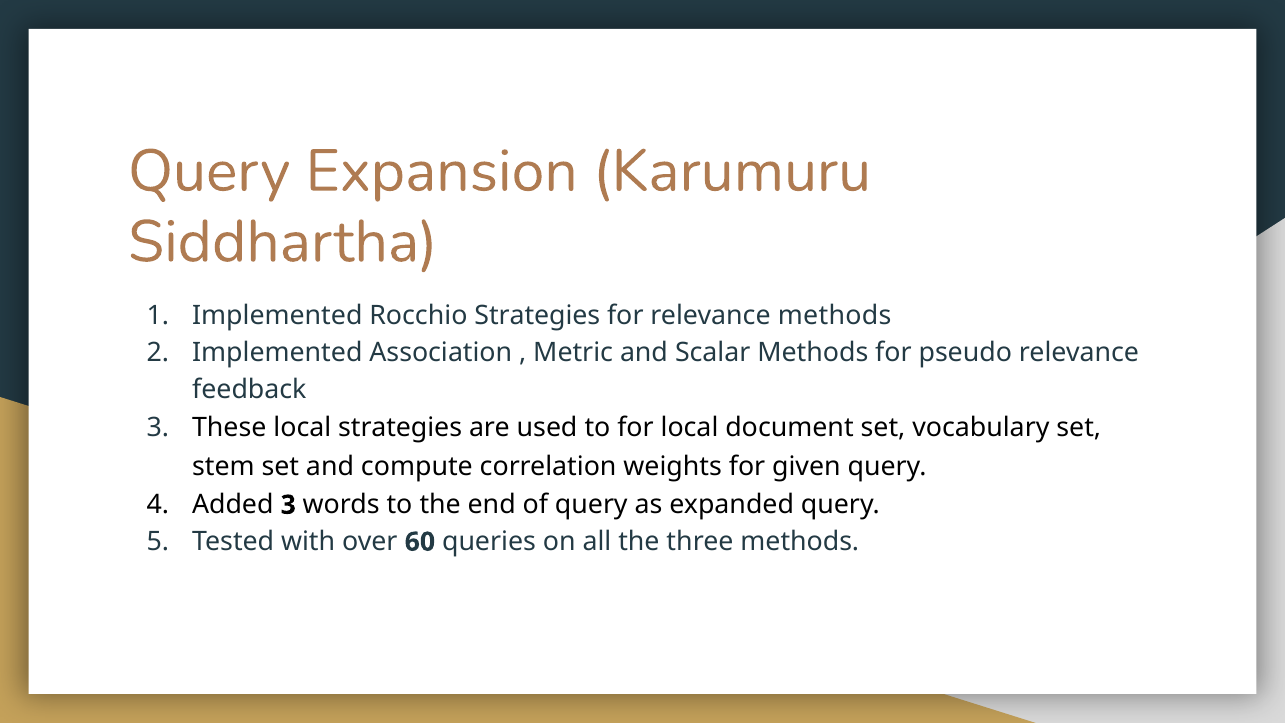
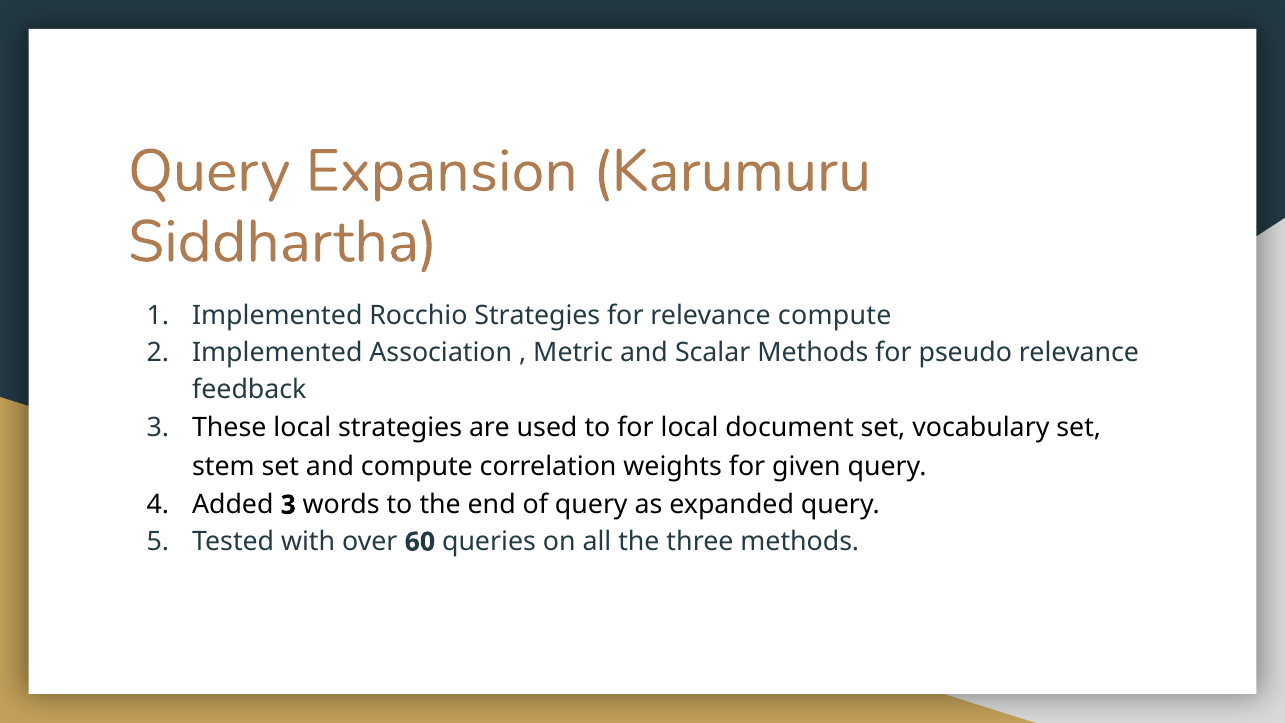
relevance methods: methods -> compute
